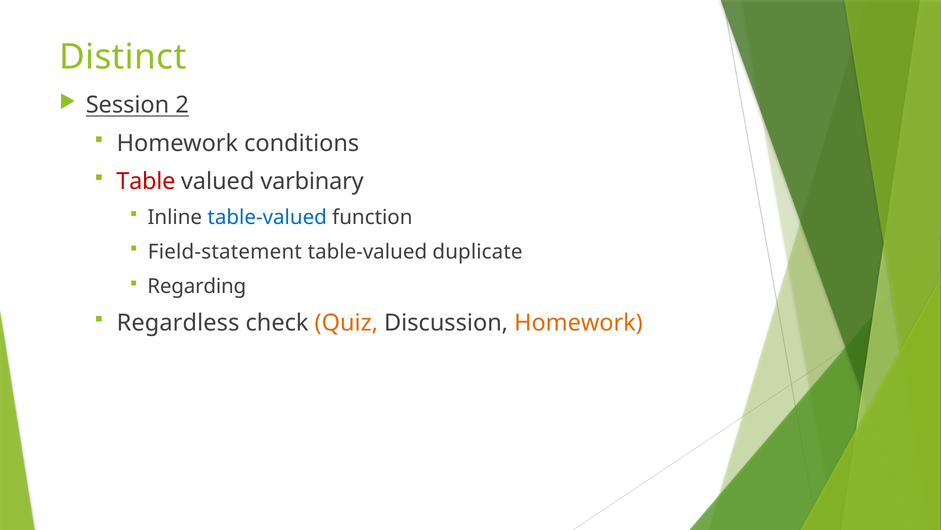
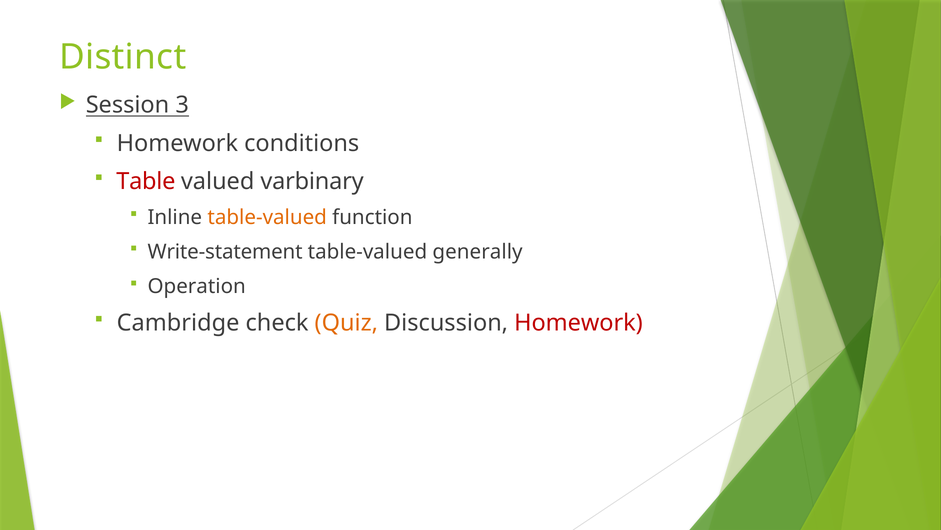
2: 2 -> 3
table-valued at (267, 217) colour: blue -> orange
Field-statement: Field-statement -> Write-statement
duplicate: duplicate -> generally
Regarding: Regarding -> Operation
Regardless: Regardless -> Cambridge
Homework at (578, 323) colour: orange -> red
